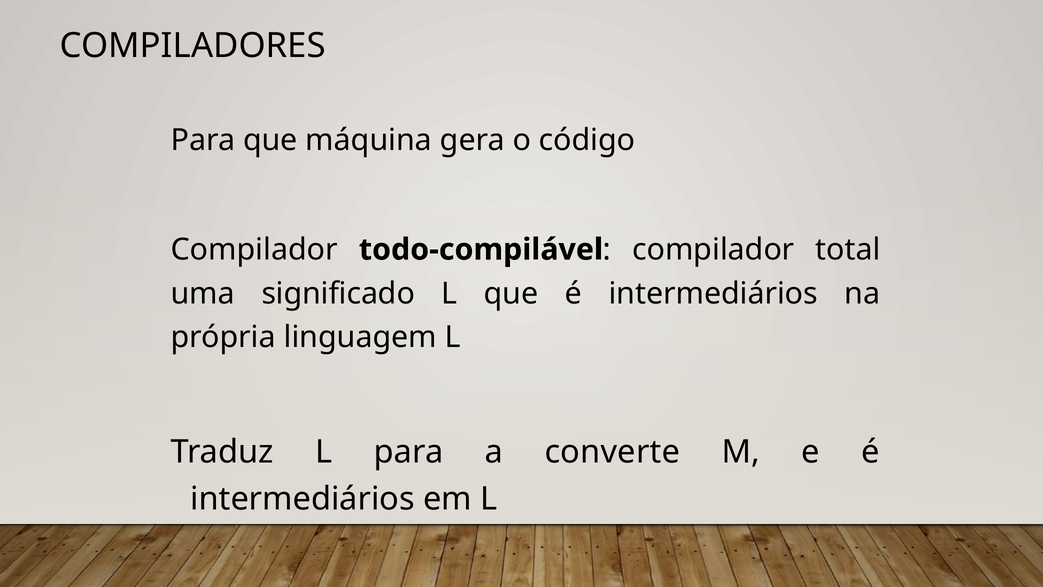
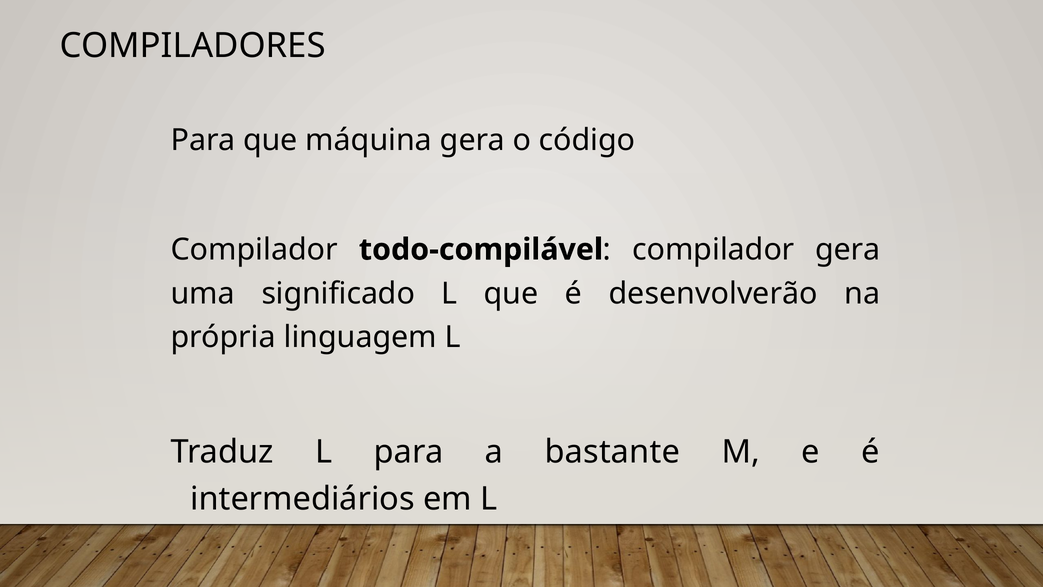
compilador total: total -> gera
que é intermediários: intermediários -> desenvolverão
converte: converte -> bastante
